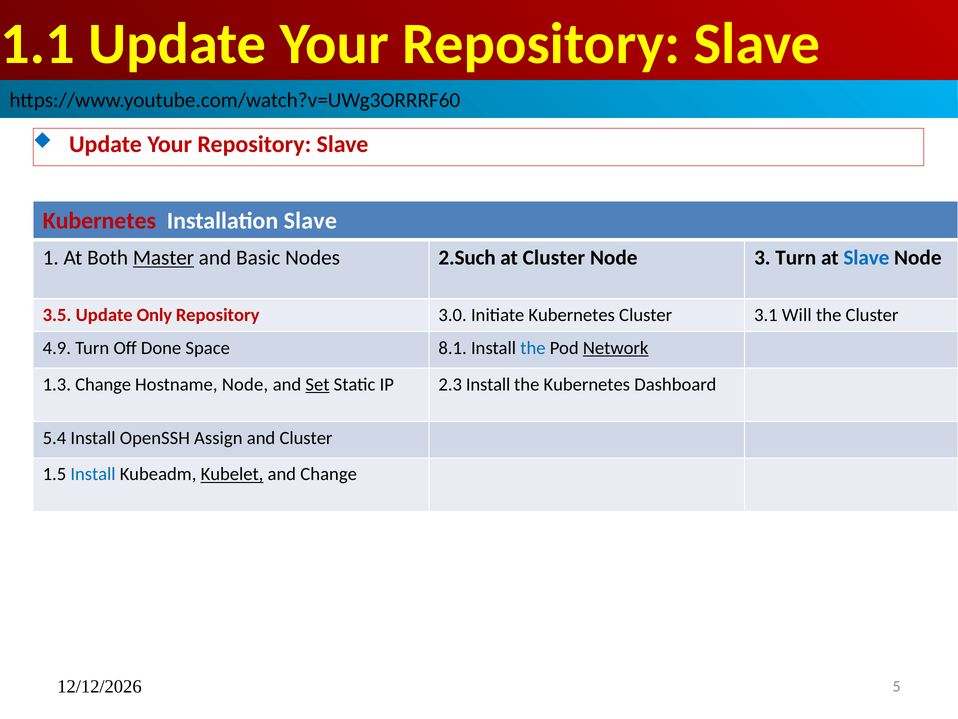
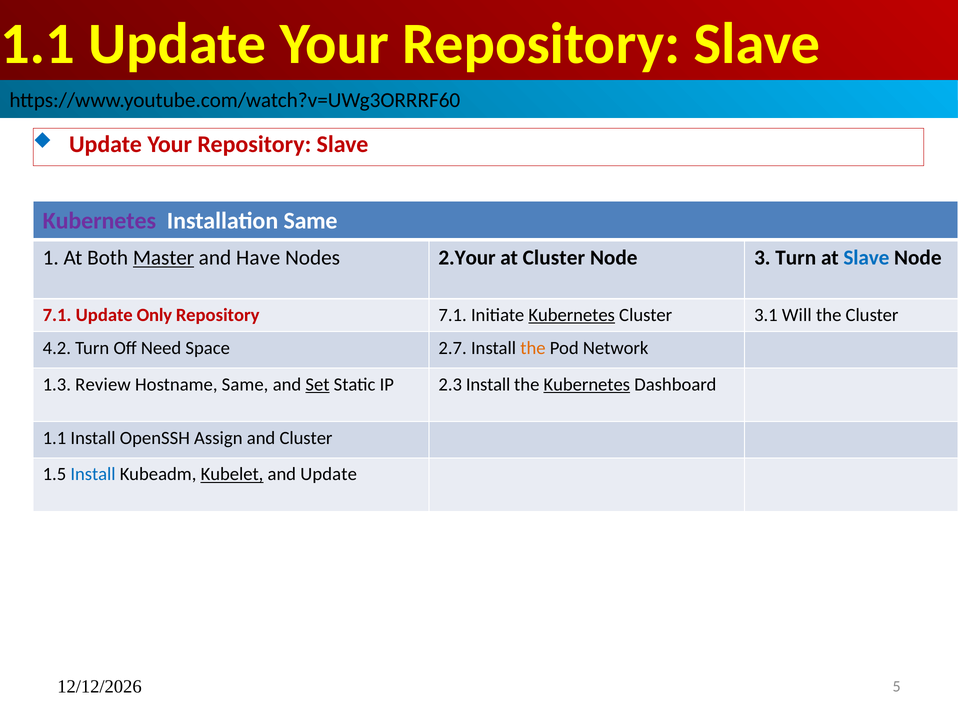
Kubernetes at (99, 221) colour: red -> purple
Installation Slave: Slave -> Same
Basic: Basic -> Have
2.Such: 2.Such -> 2.Your
3.5 at (57, 315): 3.5 -> 7.1
Repository 3.0: 3.0 -> 7.1
Kubernetes at (572, 315) underline: none -> present
4.9: 4.9 -> 4.2
Done: Done -> Need
8.1: 8.1 -> 2.7
the at (533, 348) colour: blue -> orange
Network underline: present -> none
1.3 Change: Change -> Review
Hostname Node: Node -> Same
Kubernetes at (587, 384) underline: none -> present
5.4 at (54, 438): 5.4 -> 1.1
and Change: Change -> Update
